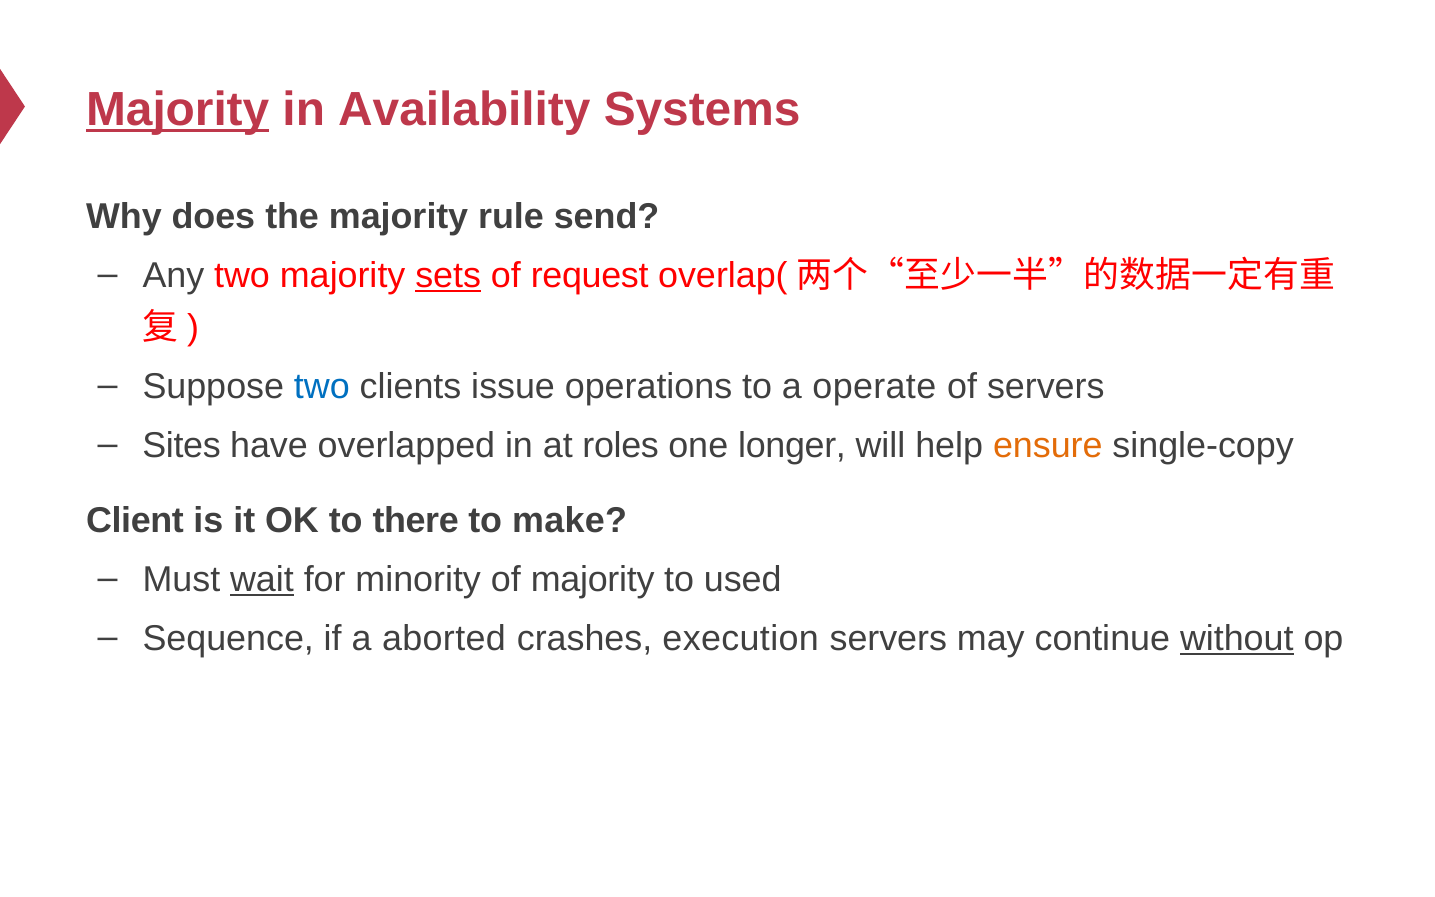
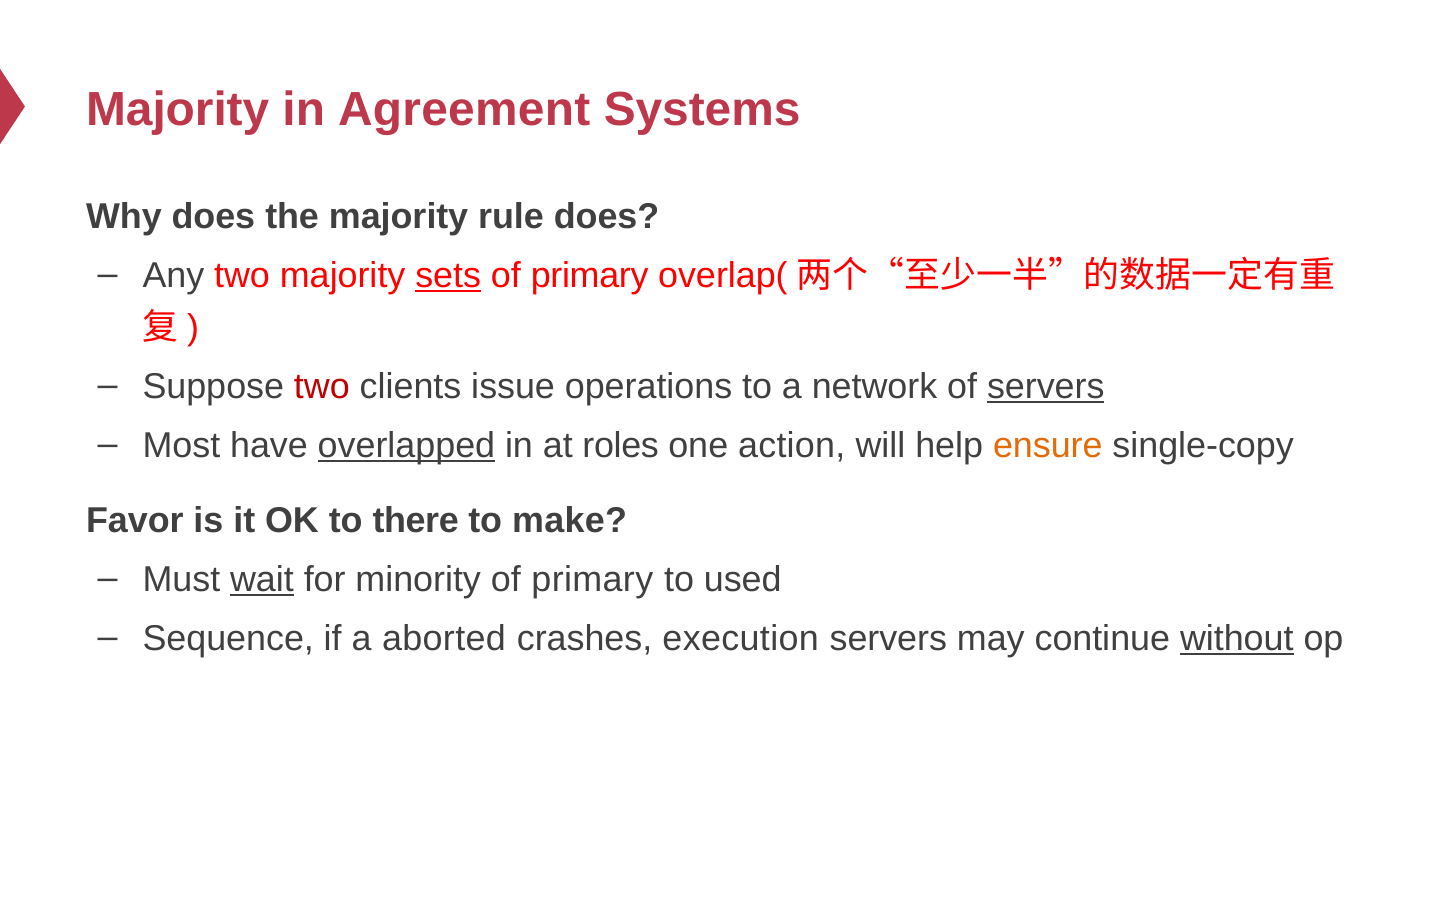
Majority at (178, 110) underline: present -> none
Availability: Availability -> Agreement
rule send: send -> does
request at (590, 276): request -> primary
two at (322, 386) colour: blue -> red
operate: operate -> network
servers at (1046, 386) underline: none -> present
Sites: Sites -> Most
overlapped underline: none -> present
longer: longer -> action
Client: Client -> Favor
majority at (593, 579): majority -> primary
